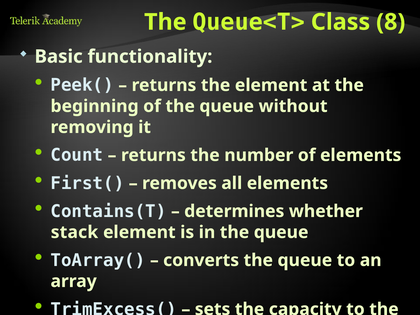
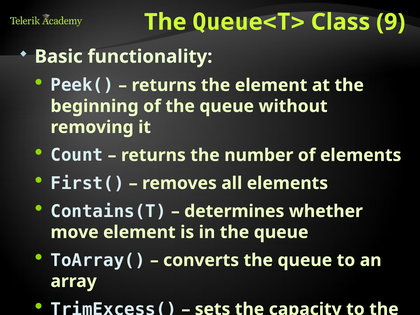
8: 8 -> 9
stack: stack -> move
